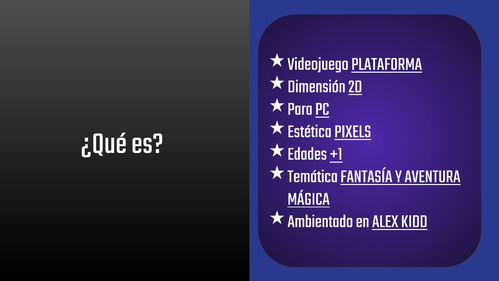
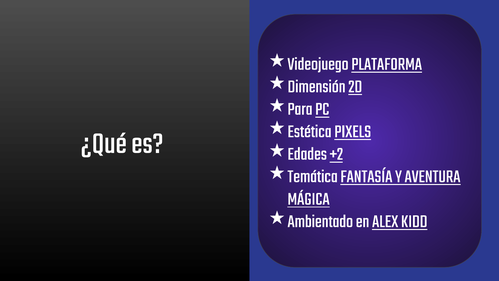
+1: +1 -> +2
